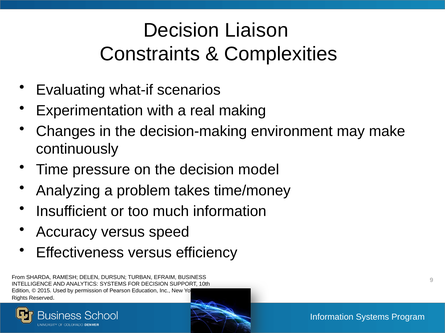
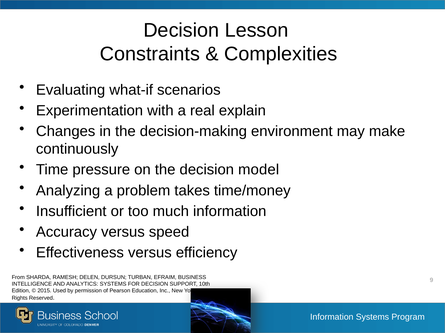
Liaison: Liaison -> Lesson
making: making -> explain
